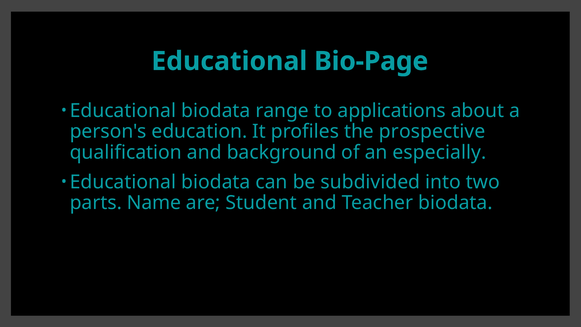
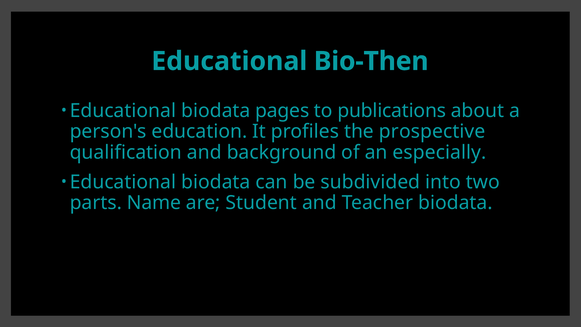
Bio-Page: Bio-Page -> Bio-Then
range: range -> pages
applications: applications -> publications
